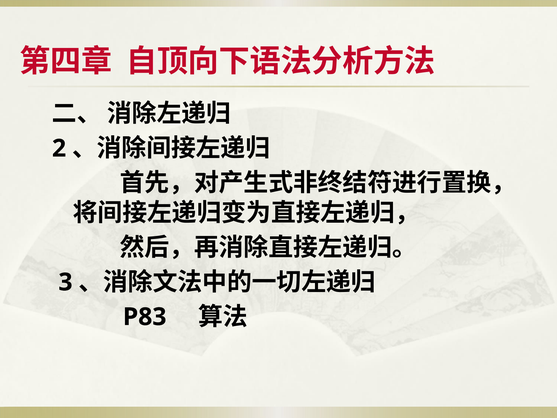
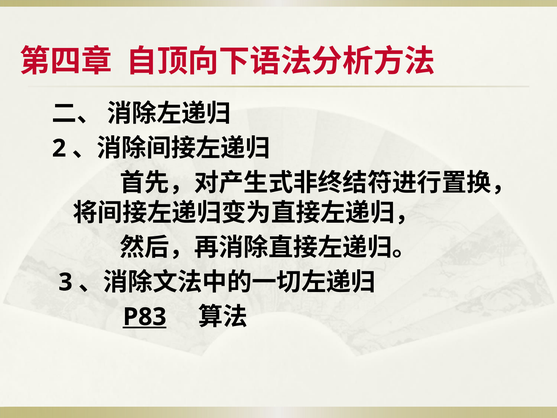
P83 underline: none -> present
